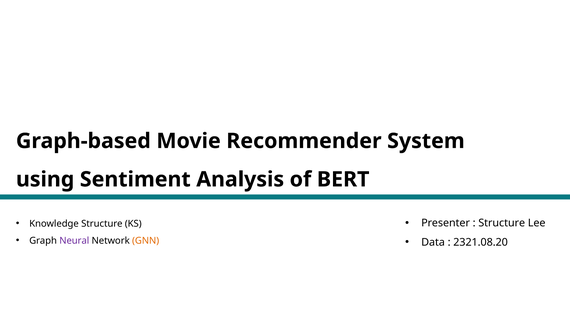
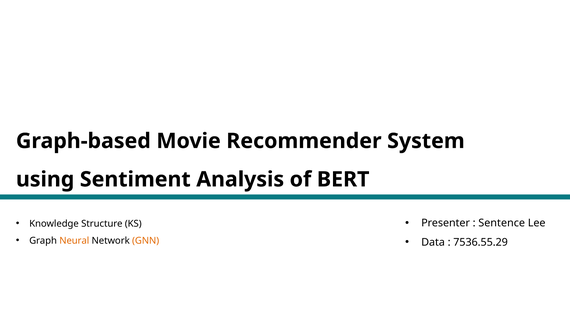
Structure at (502, 224): Structure -> Sentence
Neural colour: purple -> orange
2321.08.20: 2321.08.20 -> 7536.55.29
